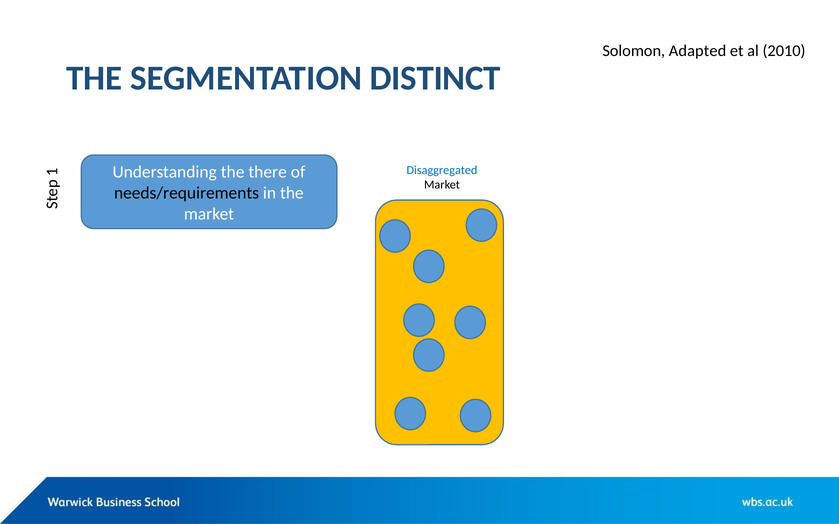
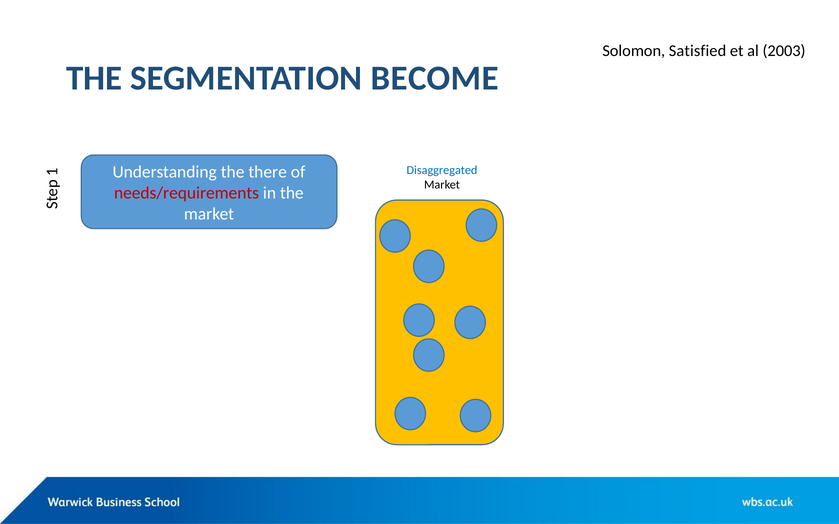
Adapted: Adapted -> Satisfied
2010: 2010 -> 2003
DISTINCT: DISTINCT -> BECOME
needs/requirements colour: black -> red
